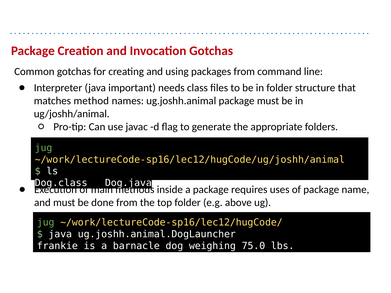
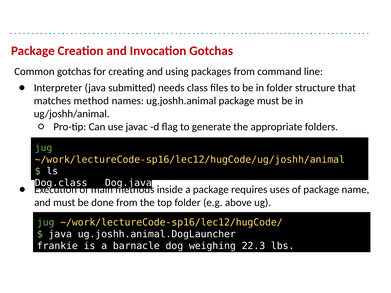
important: important -> submitted
75.0: 75.0 -> 22.3
